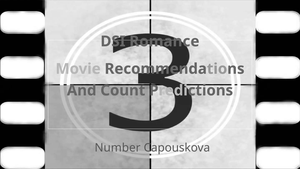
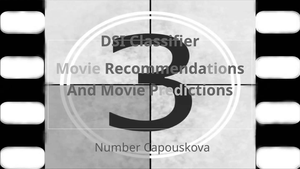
Romance: Romance -> Classifier
And Count: Count -> Movie
